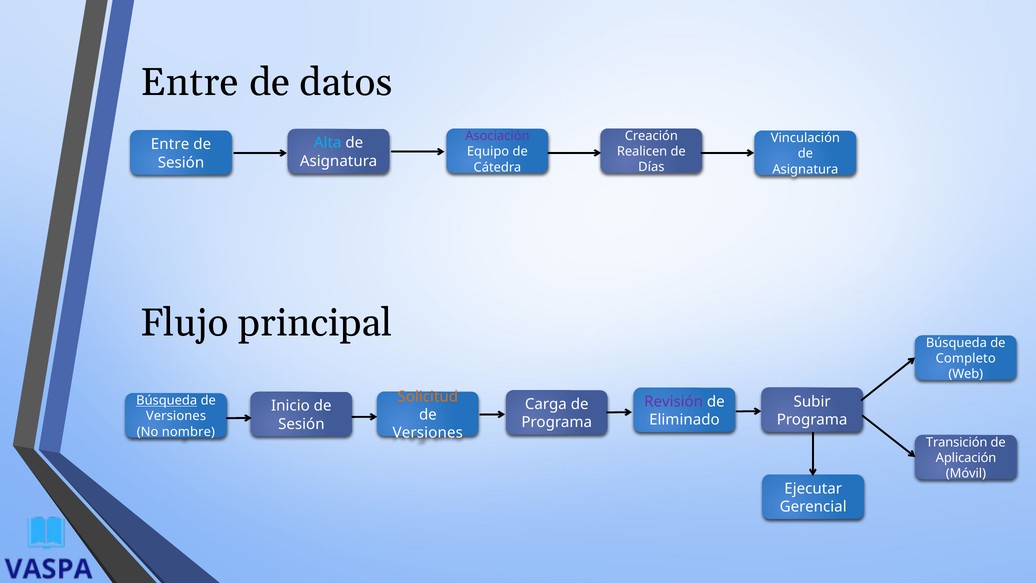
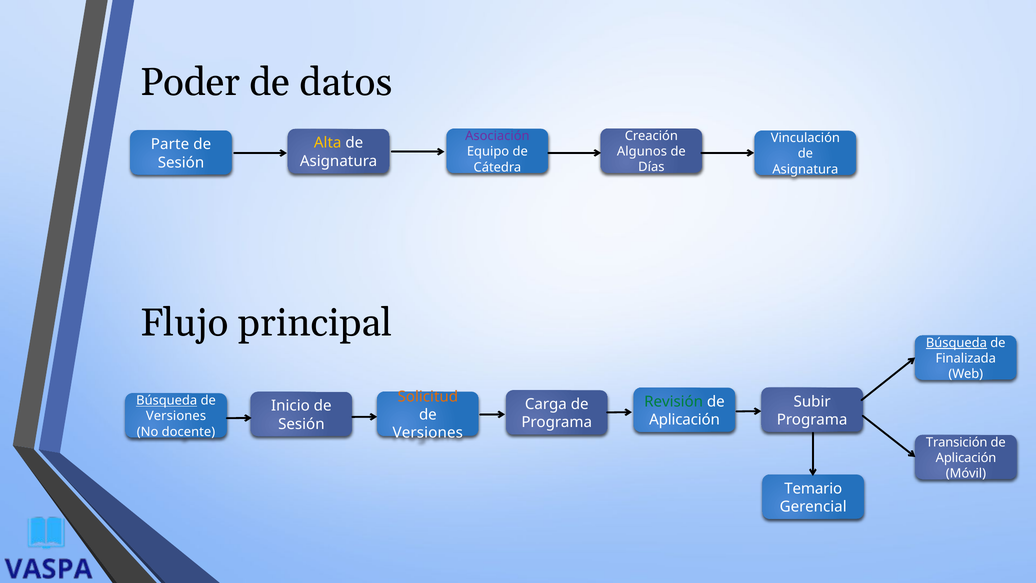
Entre at (190, 82): Entre -> Poder
Alta colour: light blue -> yellow
Entre at (170, 144): Entre -> Parte
Realicen: Realicen -> Algunos
Búsqueda at (956, 343) underline: none -> present
Completo: Completo -> Finalizada
Revisión colour: purple -> green
Eliminado at (684, 420): Eliminado -> Aplicación
nombre: nombre -> docente
Ejecutar: Ejecutar -> Temario
